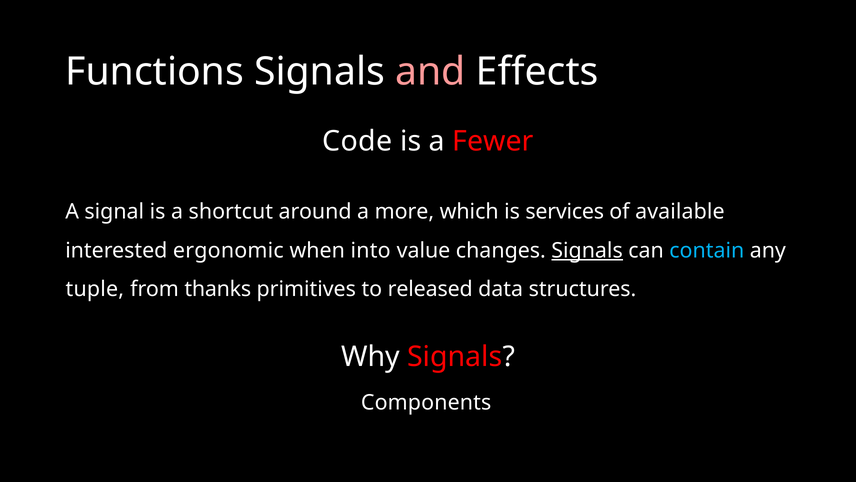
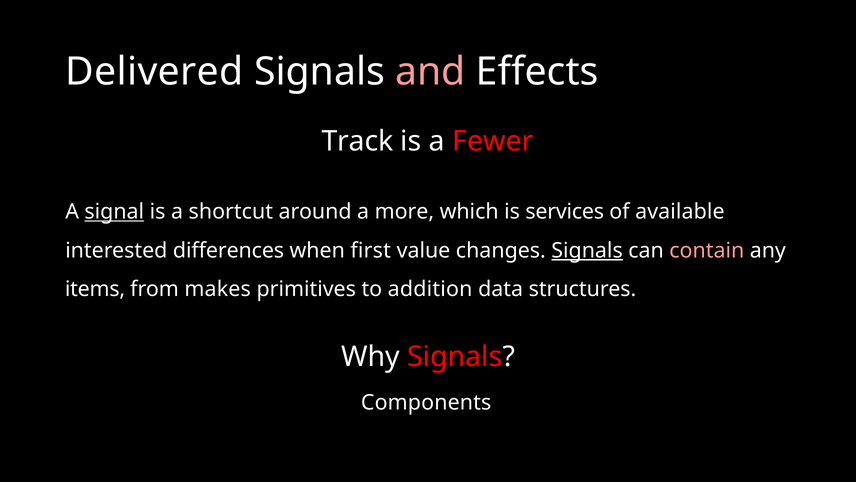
Functions: Functions -> Delivered
Code: Code -> Track
signal underline: none -> present
ergonomic: ergonomic -> differences
into: into -> first
contain colour: light blue -> pink
tuple: tuple -> items
thanks: thanks -> makes
released: released -> addition
